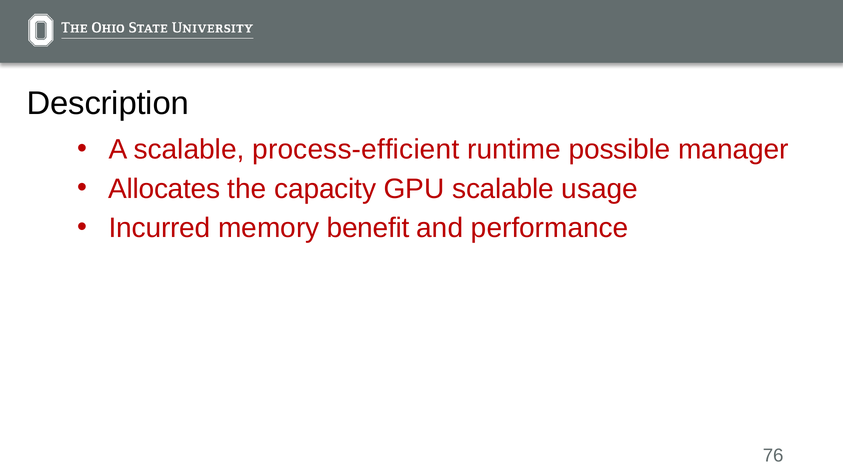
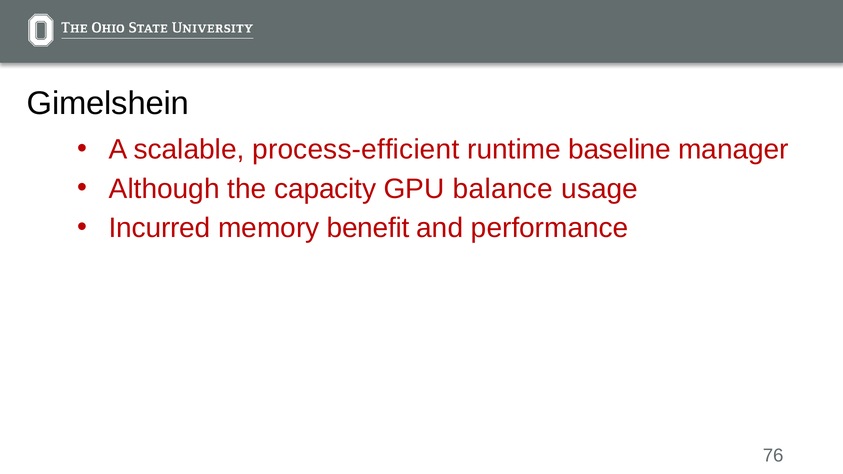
Description: Description -> Gimelshein
possible: possible -> baseline
Allocates: Allocates -> Although
GPU scalable: scalable -> balance
